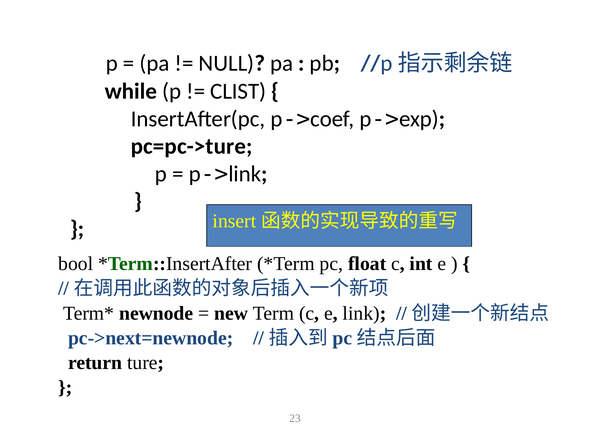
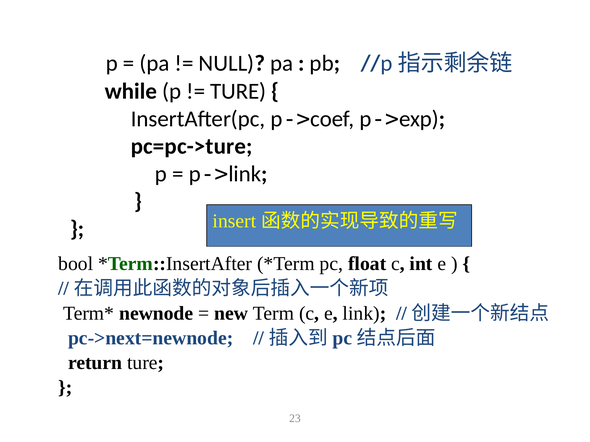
CLIST at (238, 91): CLIST -> TURE
